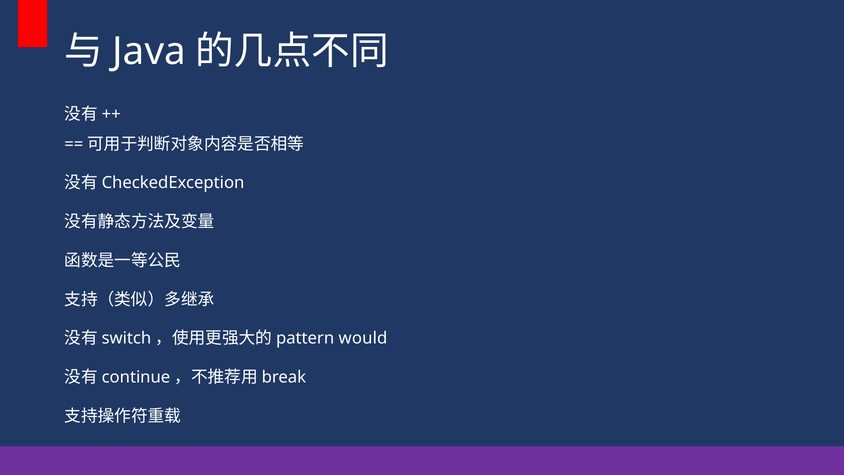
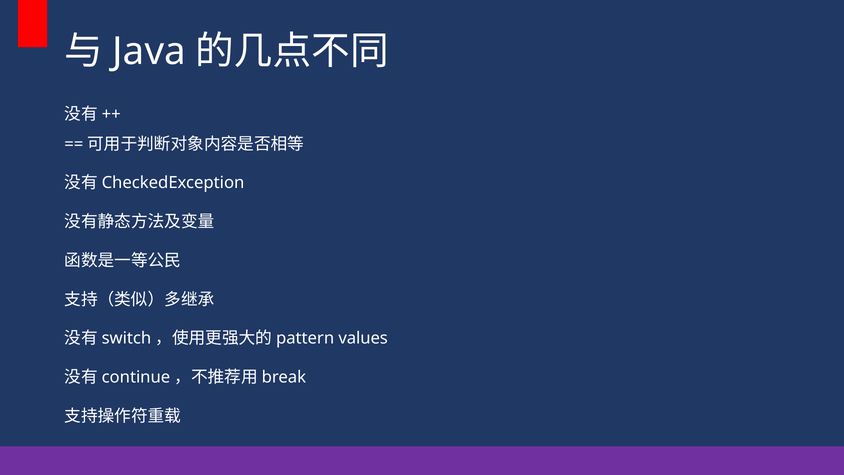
would: would -> values
